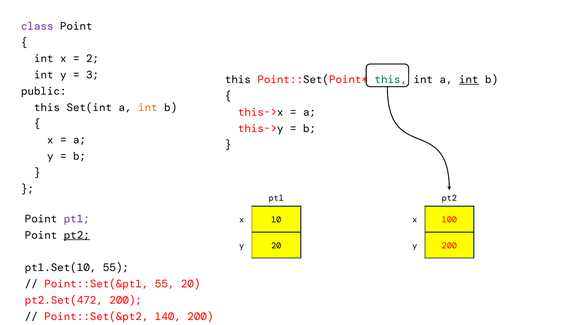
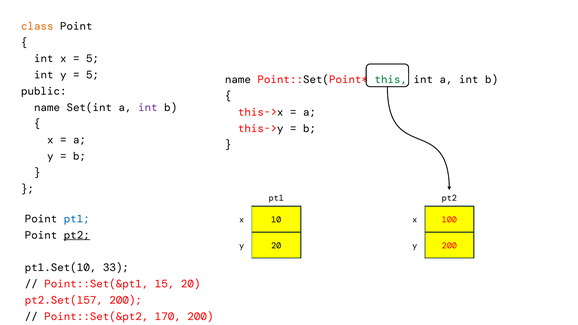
class colour: purple -> orange
2 at (93, 59): 2 -> 5
3 at (93, 75): 3 -> 5
this at (238, 80): this -> name
int at (469, 80) underline: present -> none
this at (47, 108): this -> name
int at (148, 108) colour: orange -> purple
pt1 at (77, 219) colour: purple -> blue
pt1.Set(10 55: 55 -> 33
Point::Set(&pt1 55: 55 -> 15
pt2.Set(472: pt2.Set(472 -> pt2.Set(157
140: 140 -> 170
